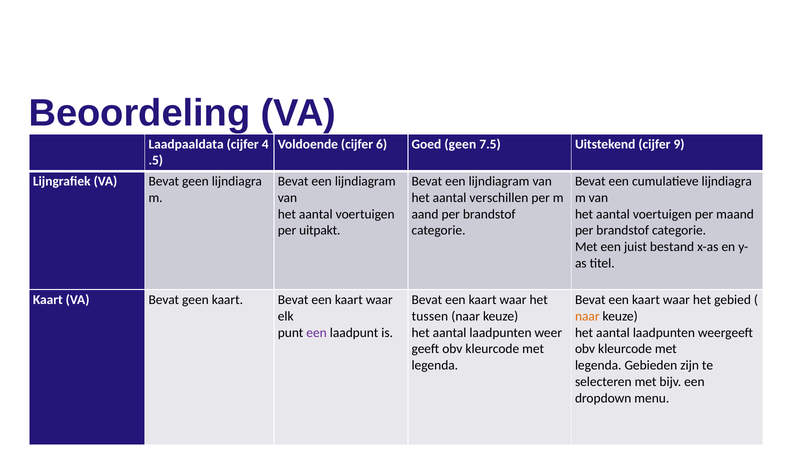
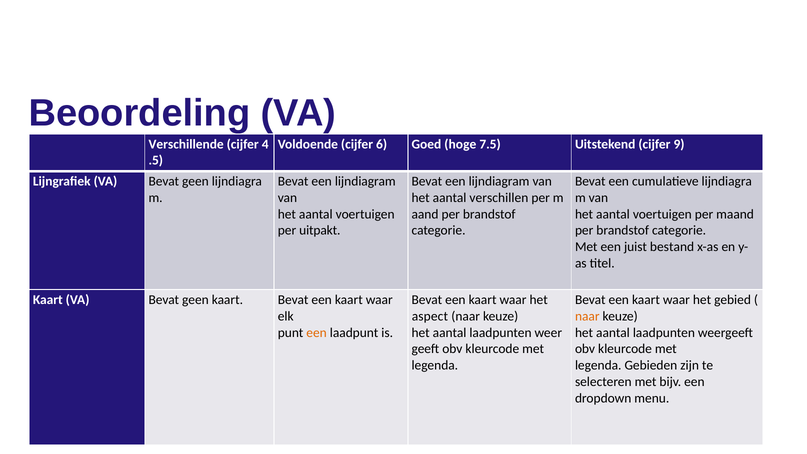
Laadpaaldata: Laadpaaldata -> Verschillende
Goed geen: geen -> hoge
tussen: tussen -> aspect
een at (317, 333) colour: purple -> orange
